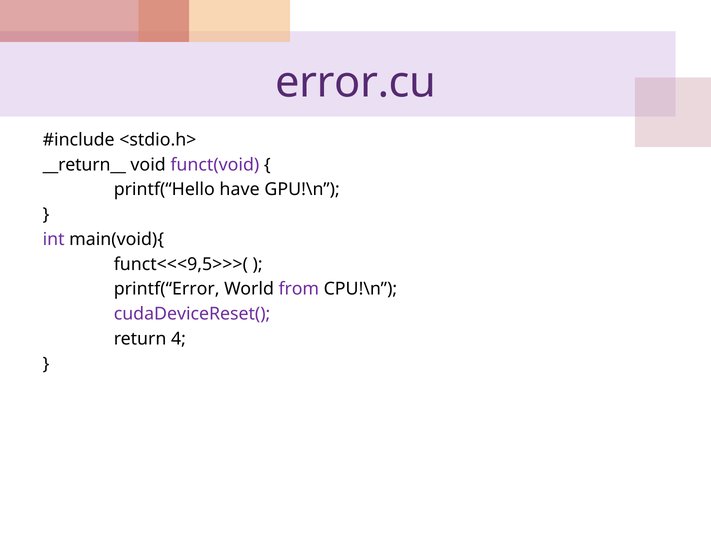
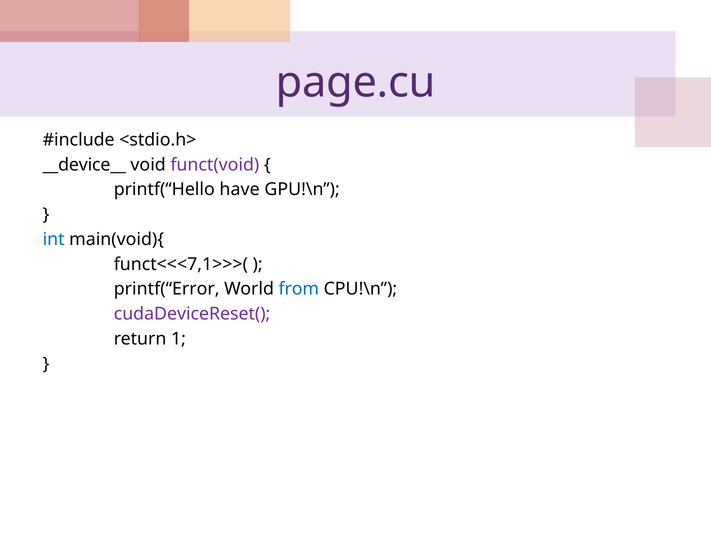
error.cu: error.cu -> page.cu
__return__: __return__ -> __device__
int colour: purple -> blue
funct<<<9,5>>>(: funct<<<9,5>>>( -> funct<<<7,1>>>(
from colour: purple -> blue
4: 4 -> 1
